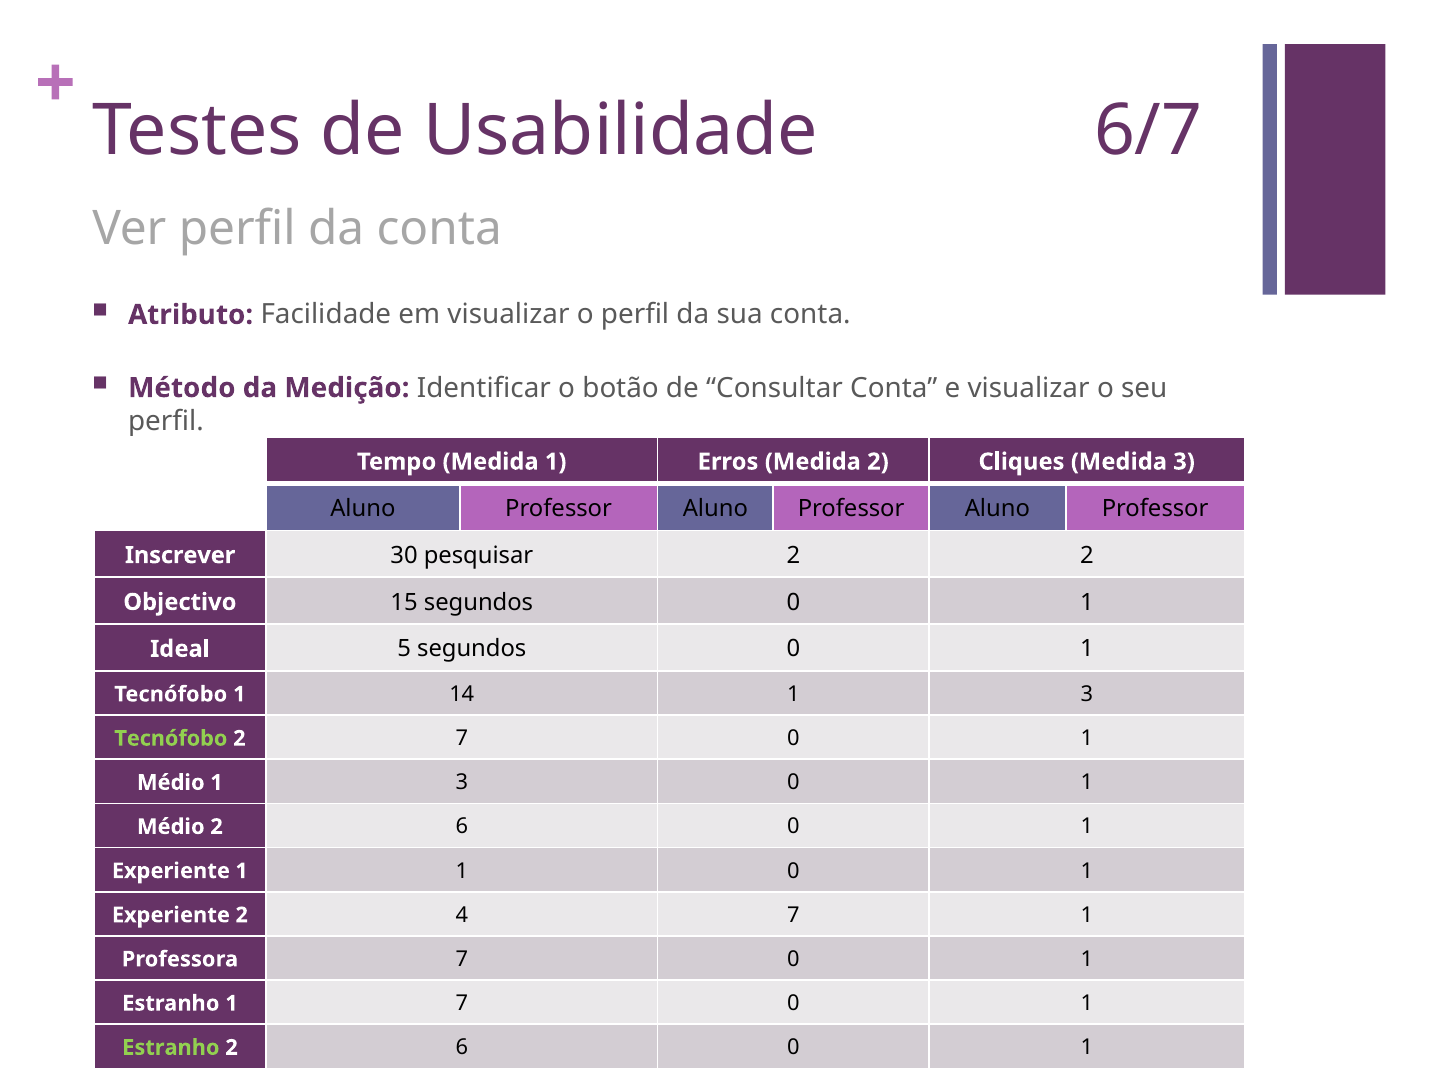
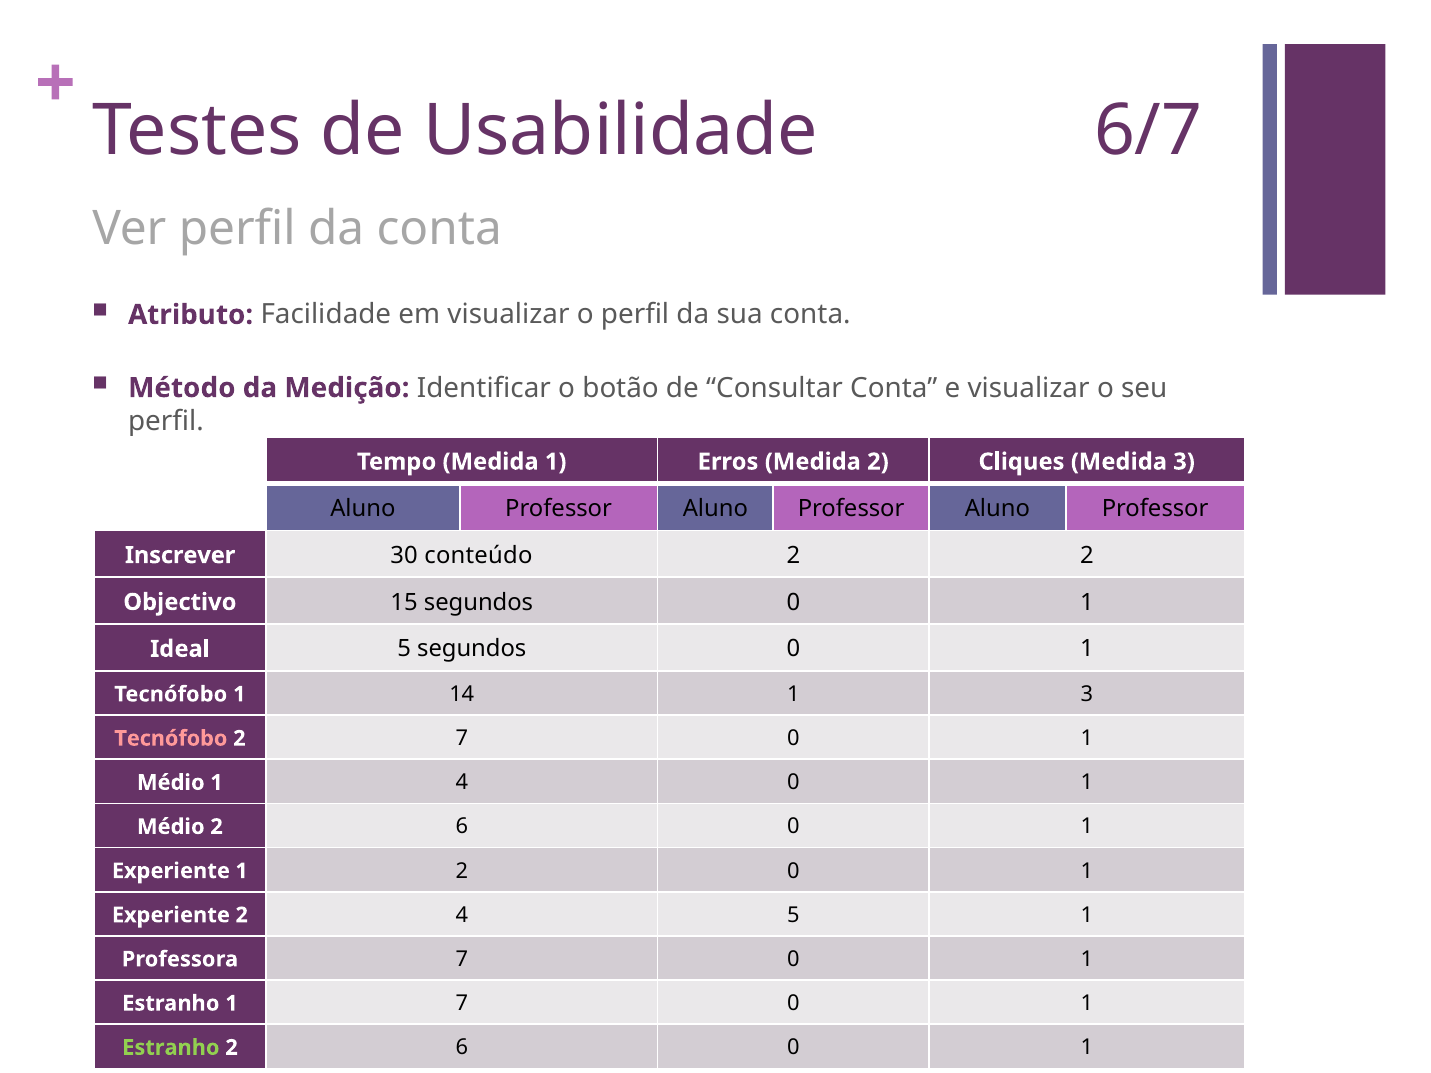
pesquisar: pesquisar -> conteúdo
Tecnófobo at (171, 739) colour: light green -> pink
Médio 1 3: 3 -> 4
1 1: 1 -> 2
4 7: 7 -> 5
